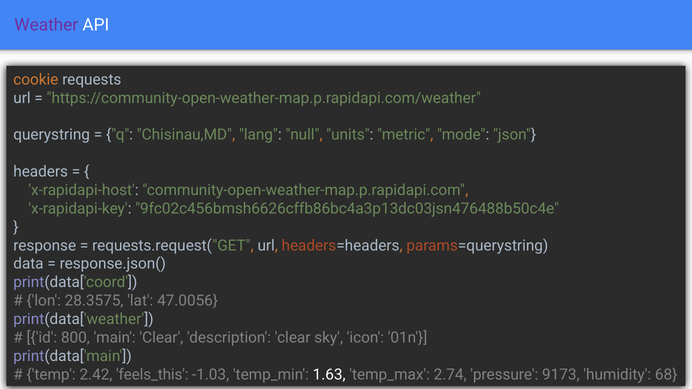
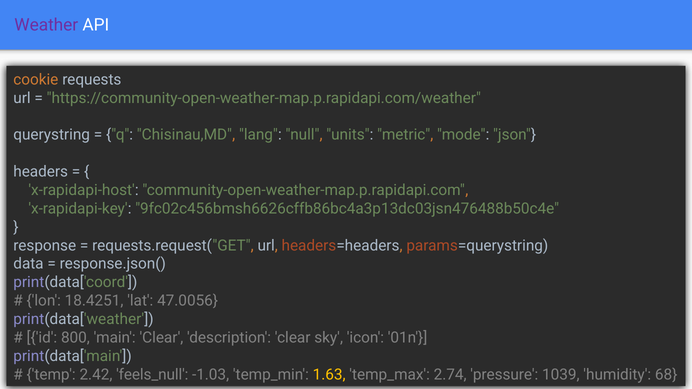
28.3575: 28.3575 -> 18.4251
feels_this: feels_this -> feels_null
1.63 colour: white -> yellow
9173: 9173 -> 1039
